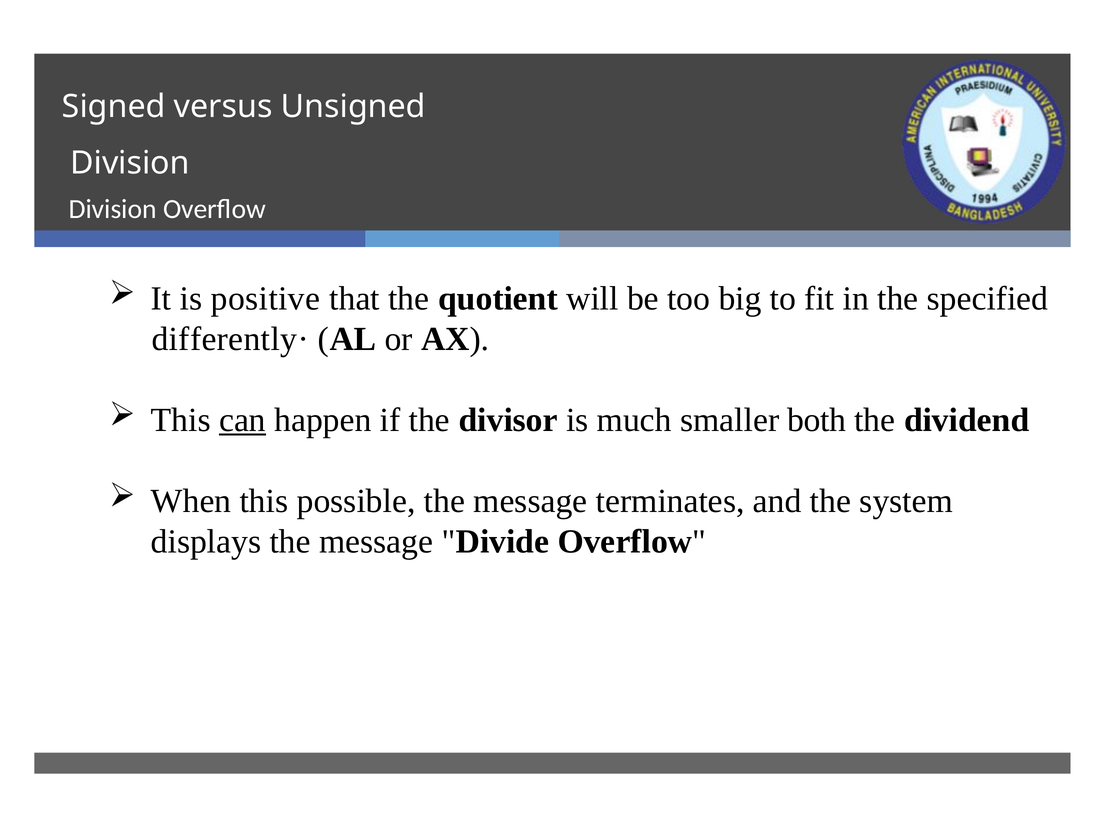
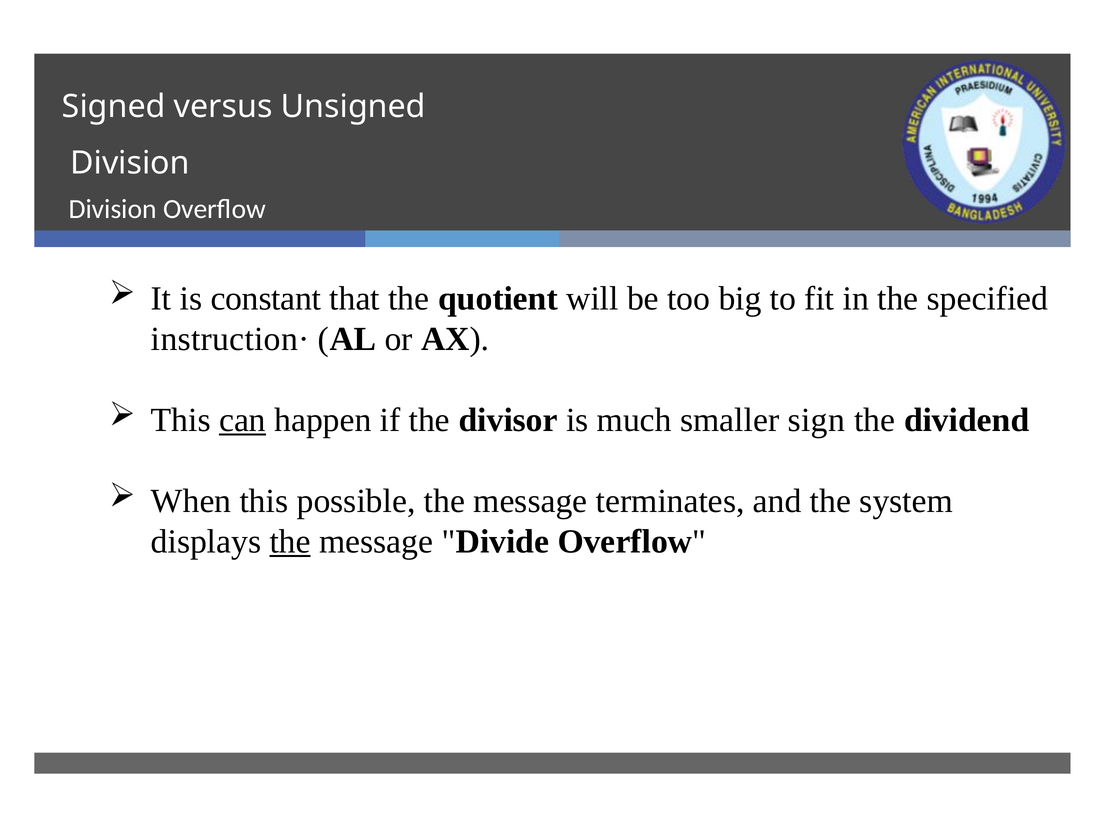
positive: positive -> constant
differently·: differently· -> instruction·
both: both -> sign
the at (290, 541) underline: none -> present
